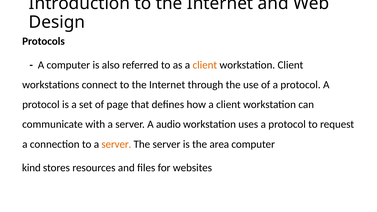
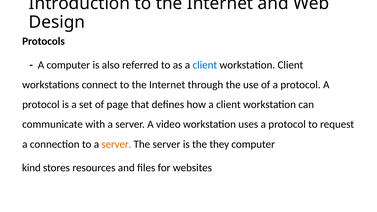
client at (205, 65) colour: orange -> blue
audio: audio -> video
area: area -> they
